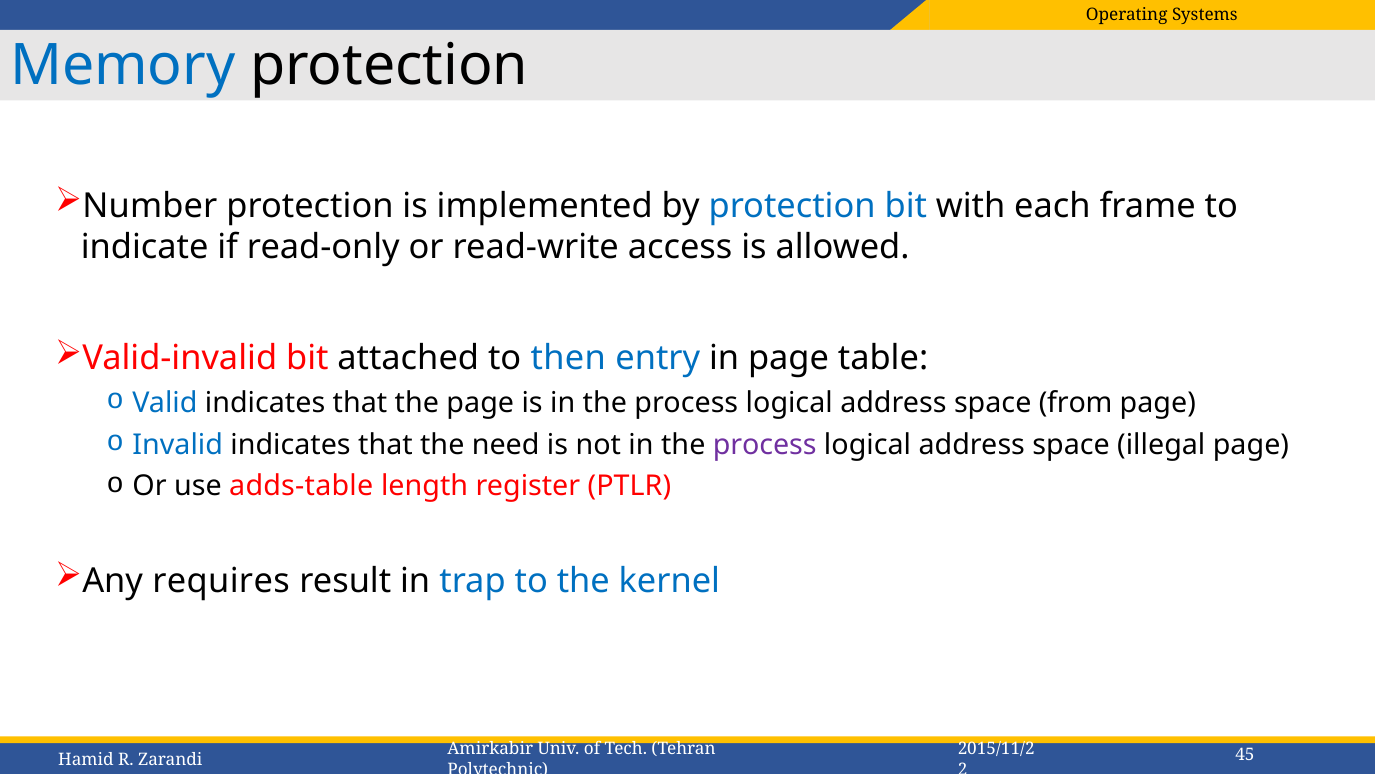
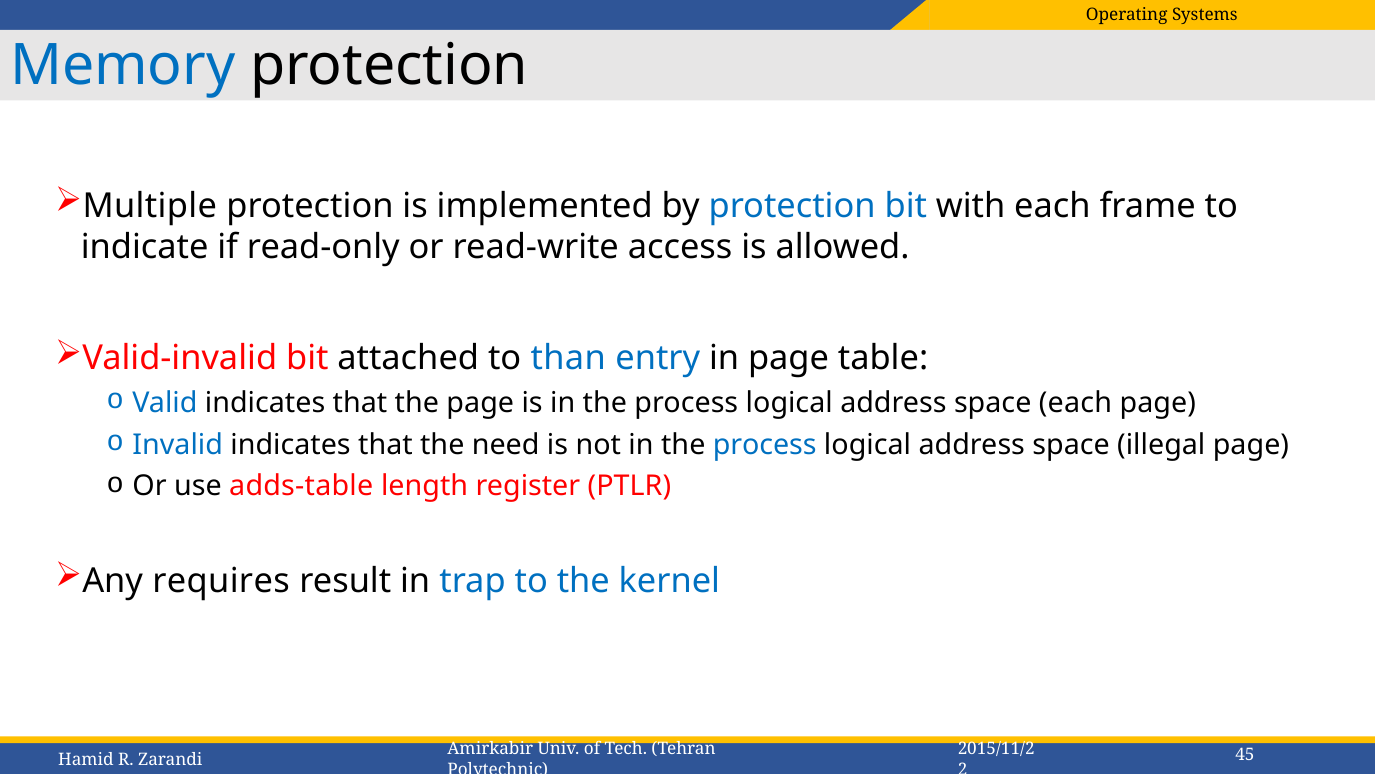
Number: Number -> Multiple
then: then -> than
space from: from -> each
process at (765, 445) colour: purple -> blue
